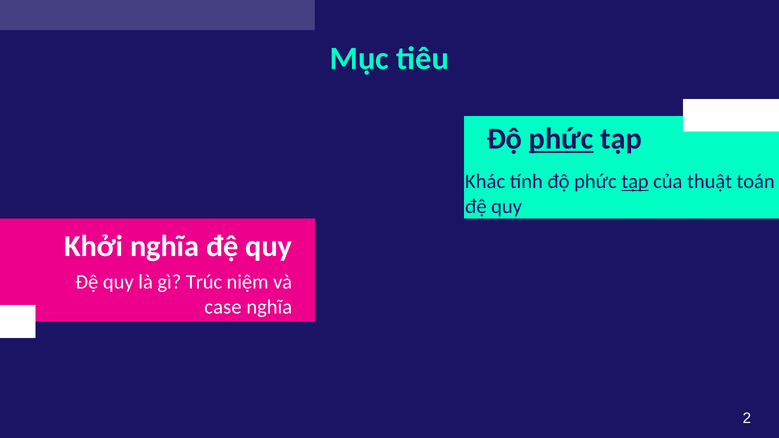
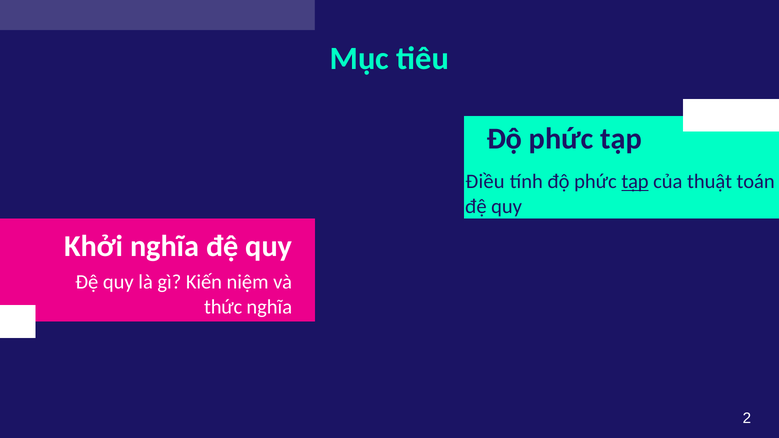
phức at (561, 139) underline: present -> none
Khác: Khác -> Điều
Trúc: Trúc -> Kiến
case: case -> thức
